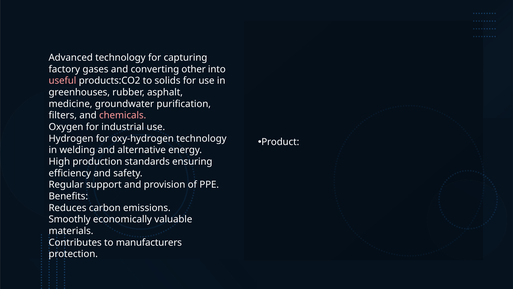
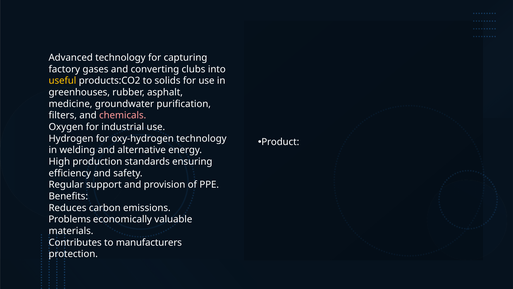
other: other -> clubs
useful colour: pink -> yellow
Smoothly: Smoothly -> Problems
